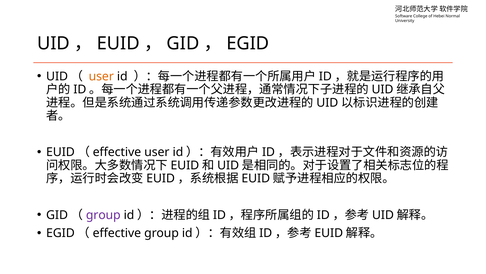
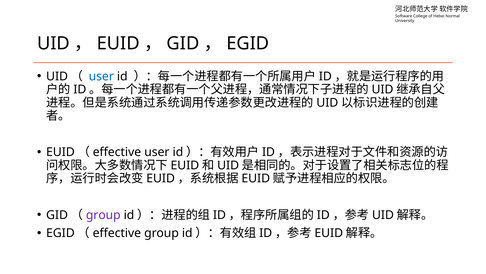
user at (101, 76) colour: orange -> blue
